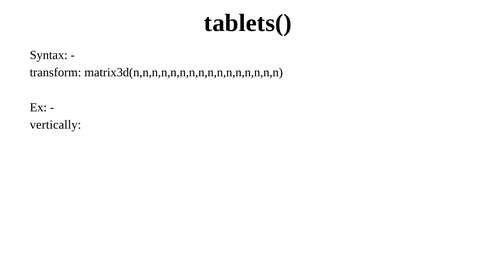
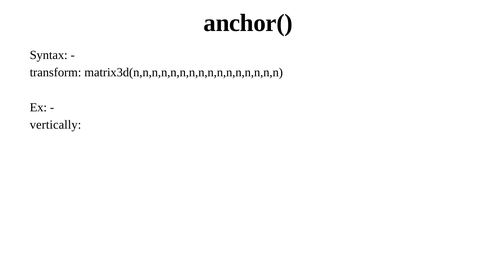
tablets(: tablets( -> anchor(
